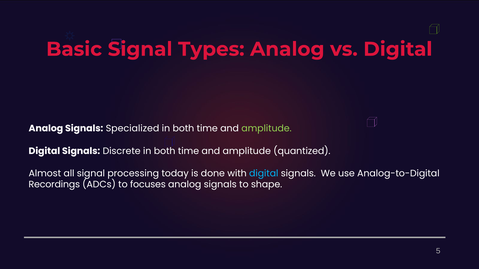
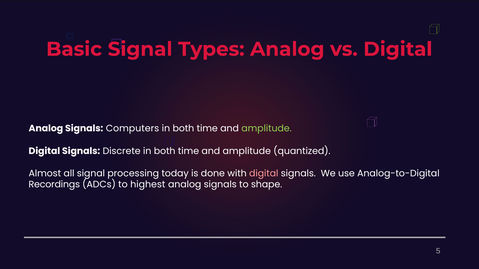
Specialized: Specialized -> Computers
digital at (264, 174) colour: light blue -> pink
focuses: focuses -> highest
